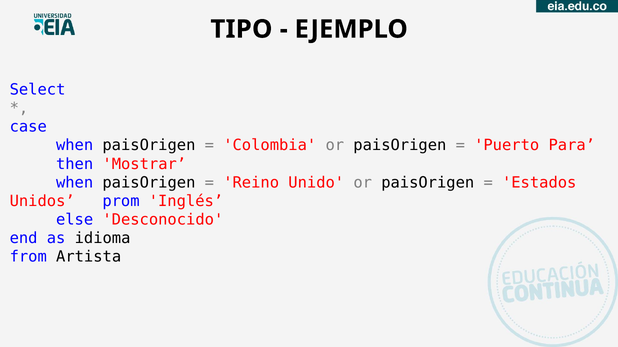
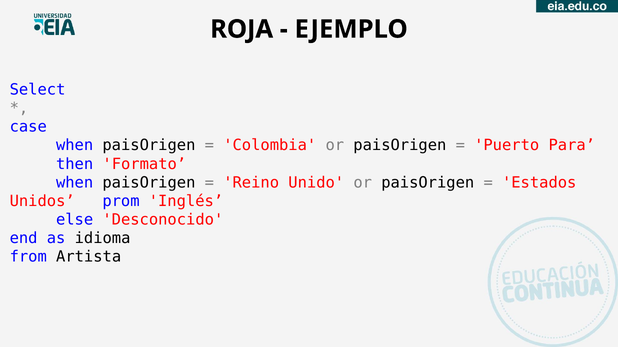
TIPO: TIPO -> ROJA
Mostrar: Mostrar -> Formato
